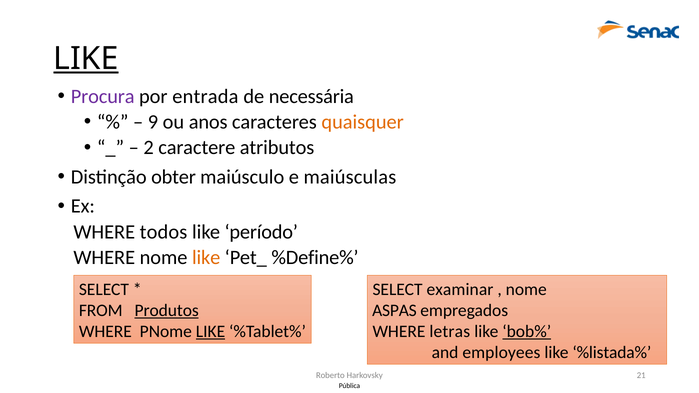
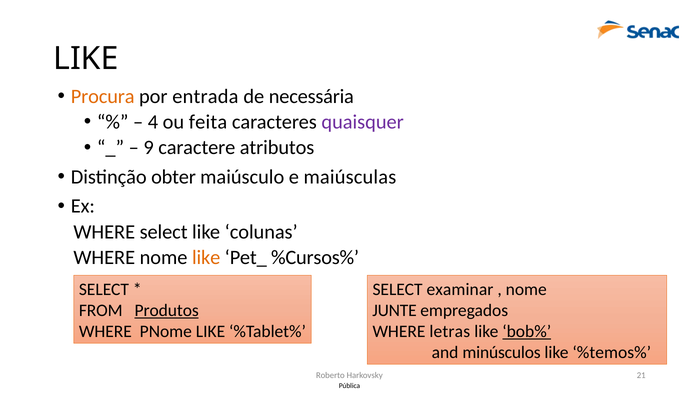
LIKE at (86, 59) underline: present -> none
Procura colour: purple -> orange
9: 9 -> 4
anos: anos -> feita
quaisquer colour: orange -> purple
2: 2 -> 9
WHERE todos: todos -> select
período: período -> colunas
%Define%: %Define% -> %Cursos%
ASPAS: ASPAS -> JUNTE
LIKE at (210, 332) underline: present -> none
employees: employees -> minúsculos
%listada%: %listada% -> %temos%
